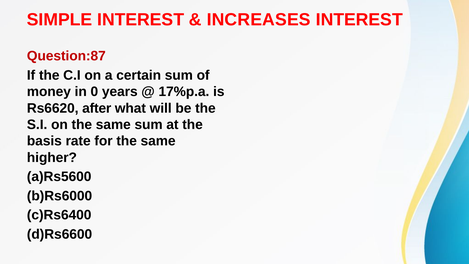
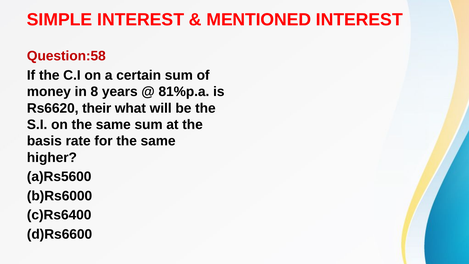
INCREASES: INCREASES -> MENTIONED
Question:87: Question:87 -> Question:58
0: 0 -> 8
17%p.a: 17%p.a -> 81%p.a
after: after -> their
